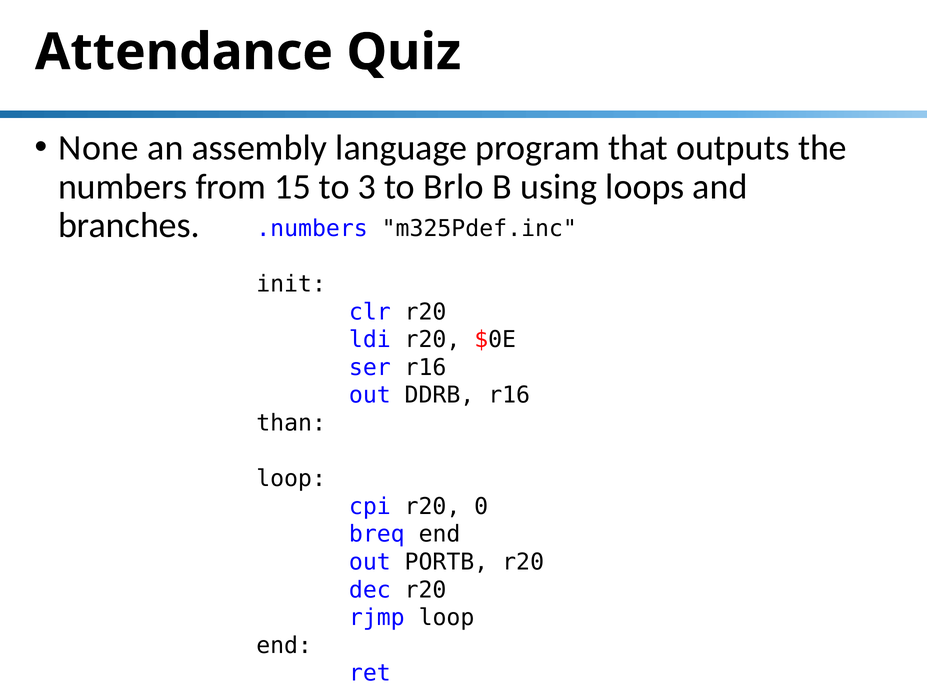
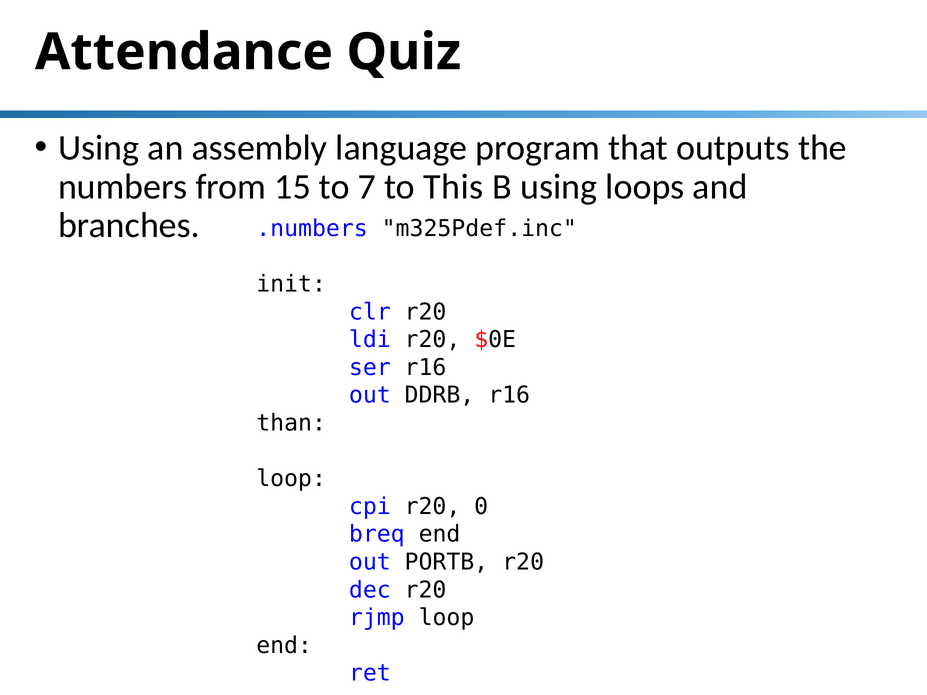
None at (99, 148): None -> Using
3: 3 -> 7
Brlo: Brlo -> This
